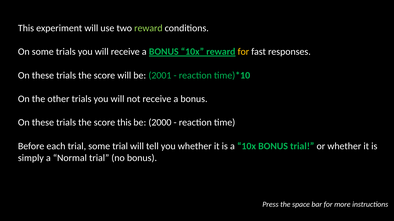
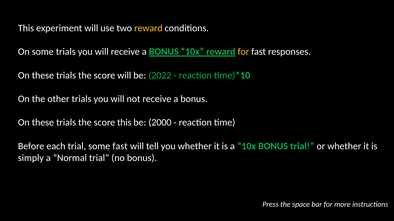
reward at (148, 28) colour: light green -> yellow
2001: 2001 -> 2022
some trial: trial -> fast
